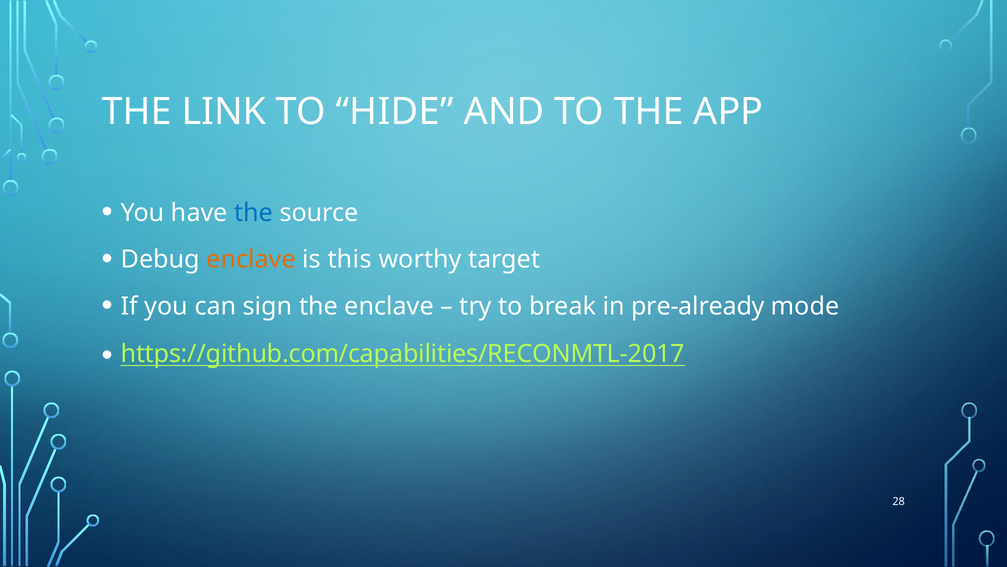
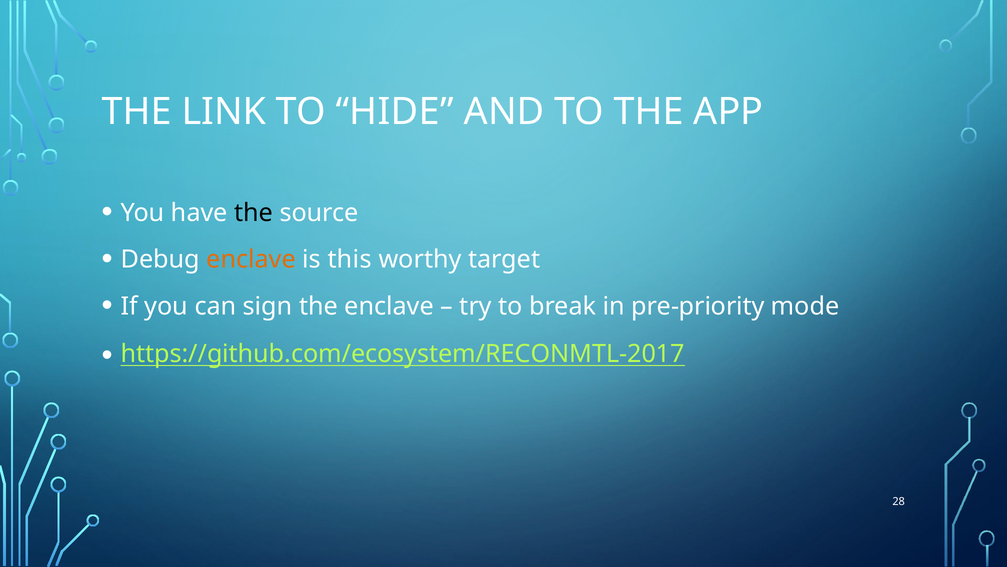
the at (254, 212) colour: blue -> black
pre-already: pre-already -> pre-priority
https://github.com/capabilities/RECONMTL-2017: https://github.com/capabilities/RECONMTL-2017 -> https://github.com/ecosystem/RECONMTL-2017
